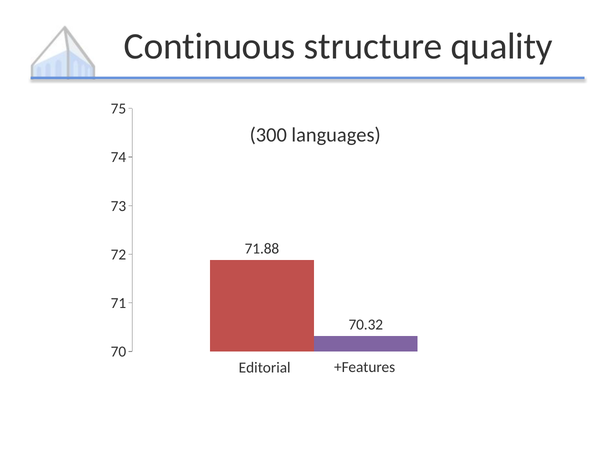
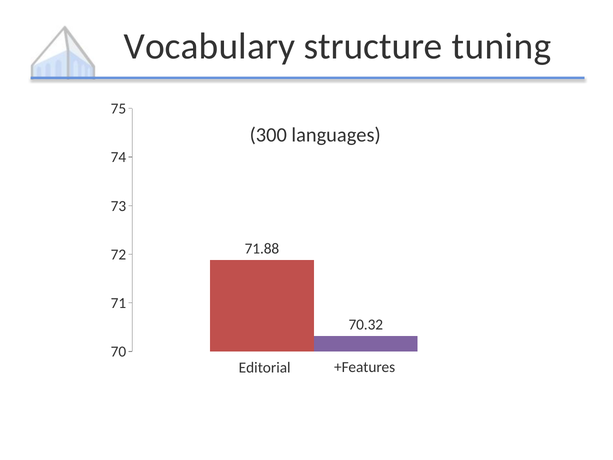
Continuous: Continuous -> Vocabulary
quality: quality -> tuning
